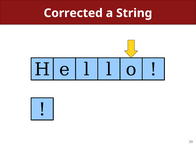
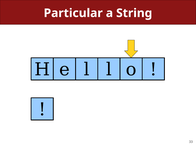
Corrected: Corrected -> Particular
